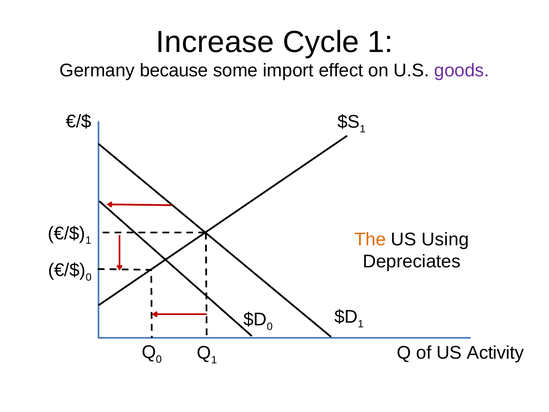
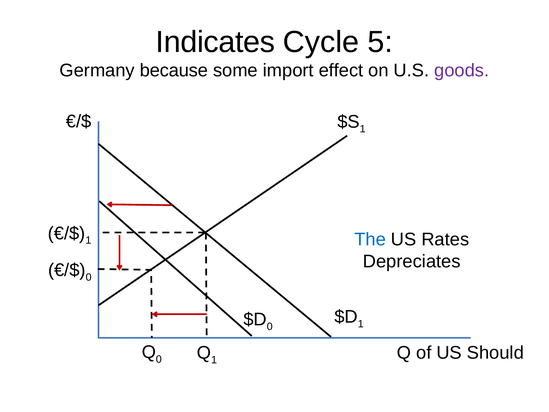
Increase: Increase -> Indicates
Cycle 1: 1 -> 5
The colour: orange -> blue
Using: Using -> Rates
Activity: Activity -> Should
